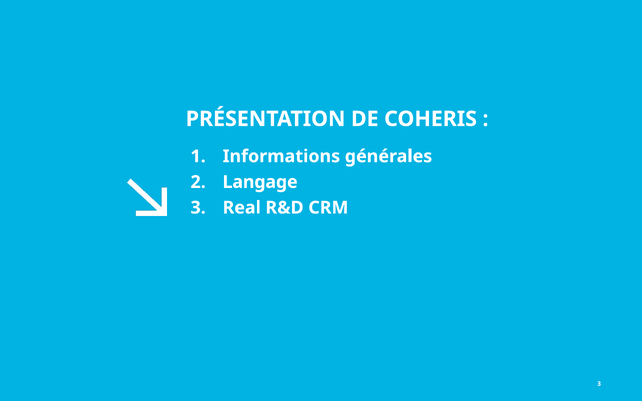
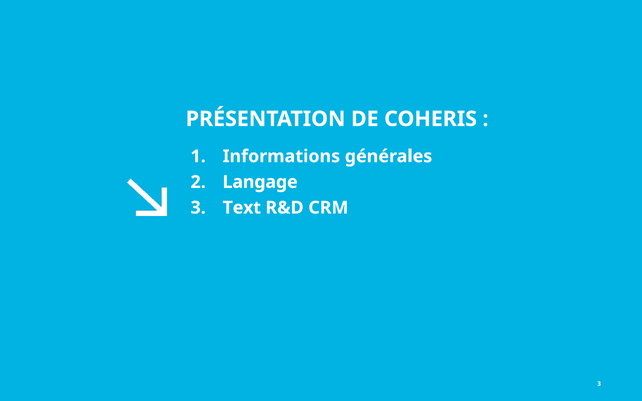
Real: Real -> Text
